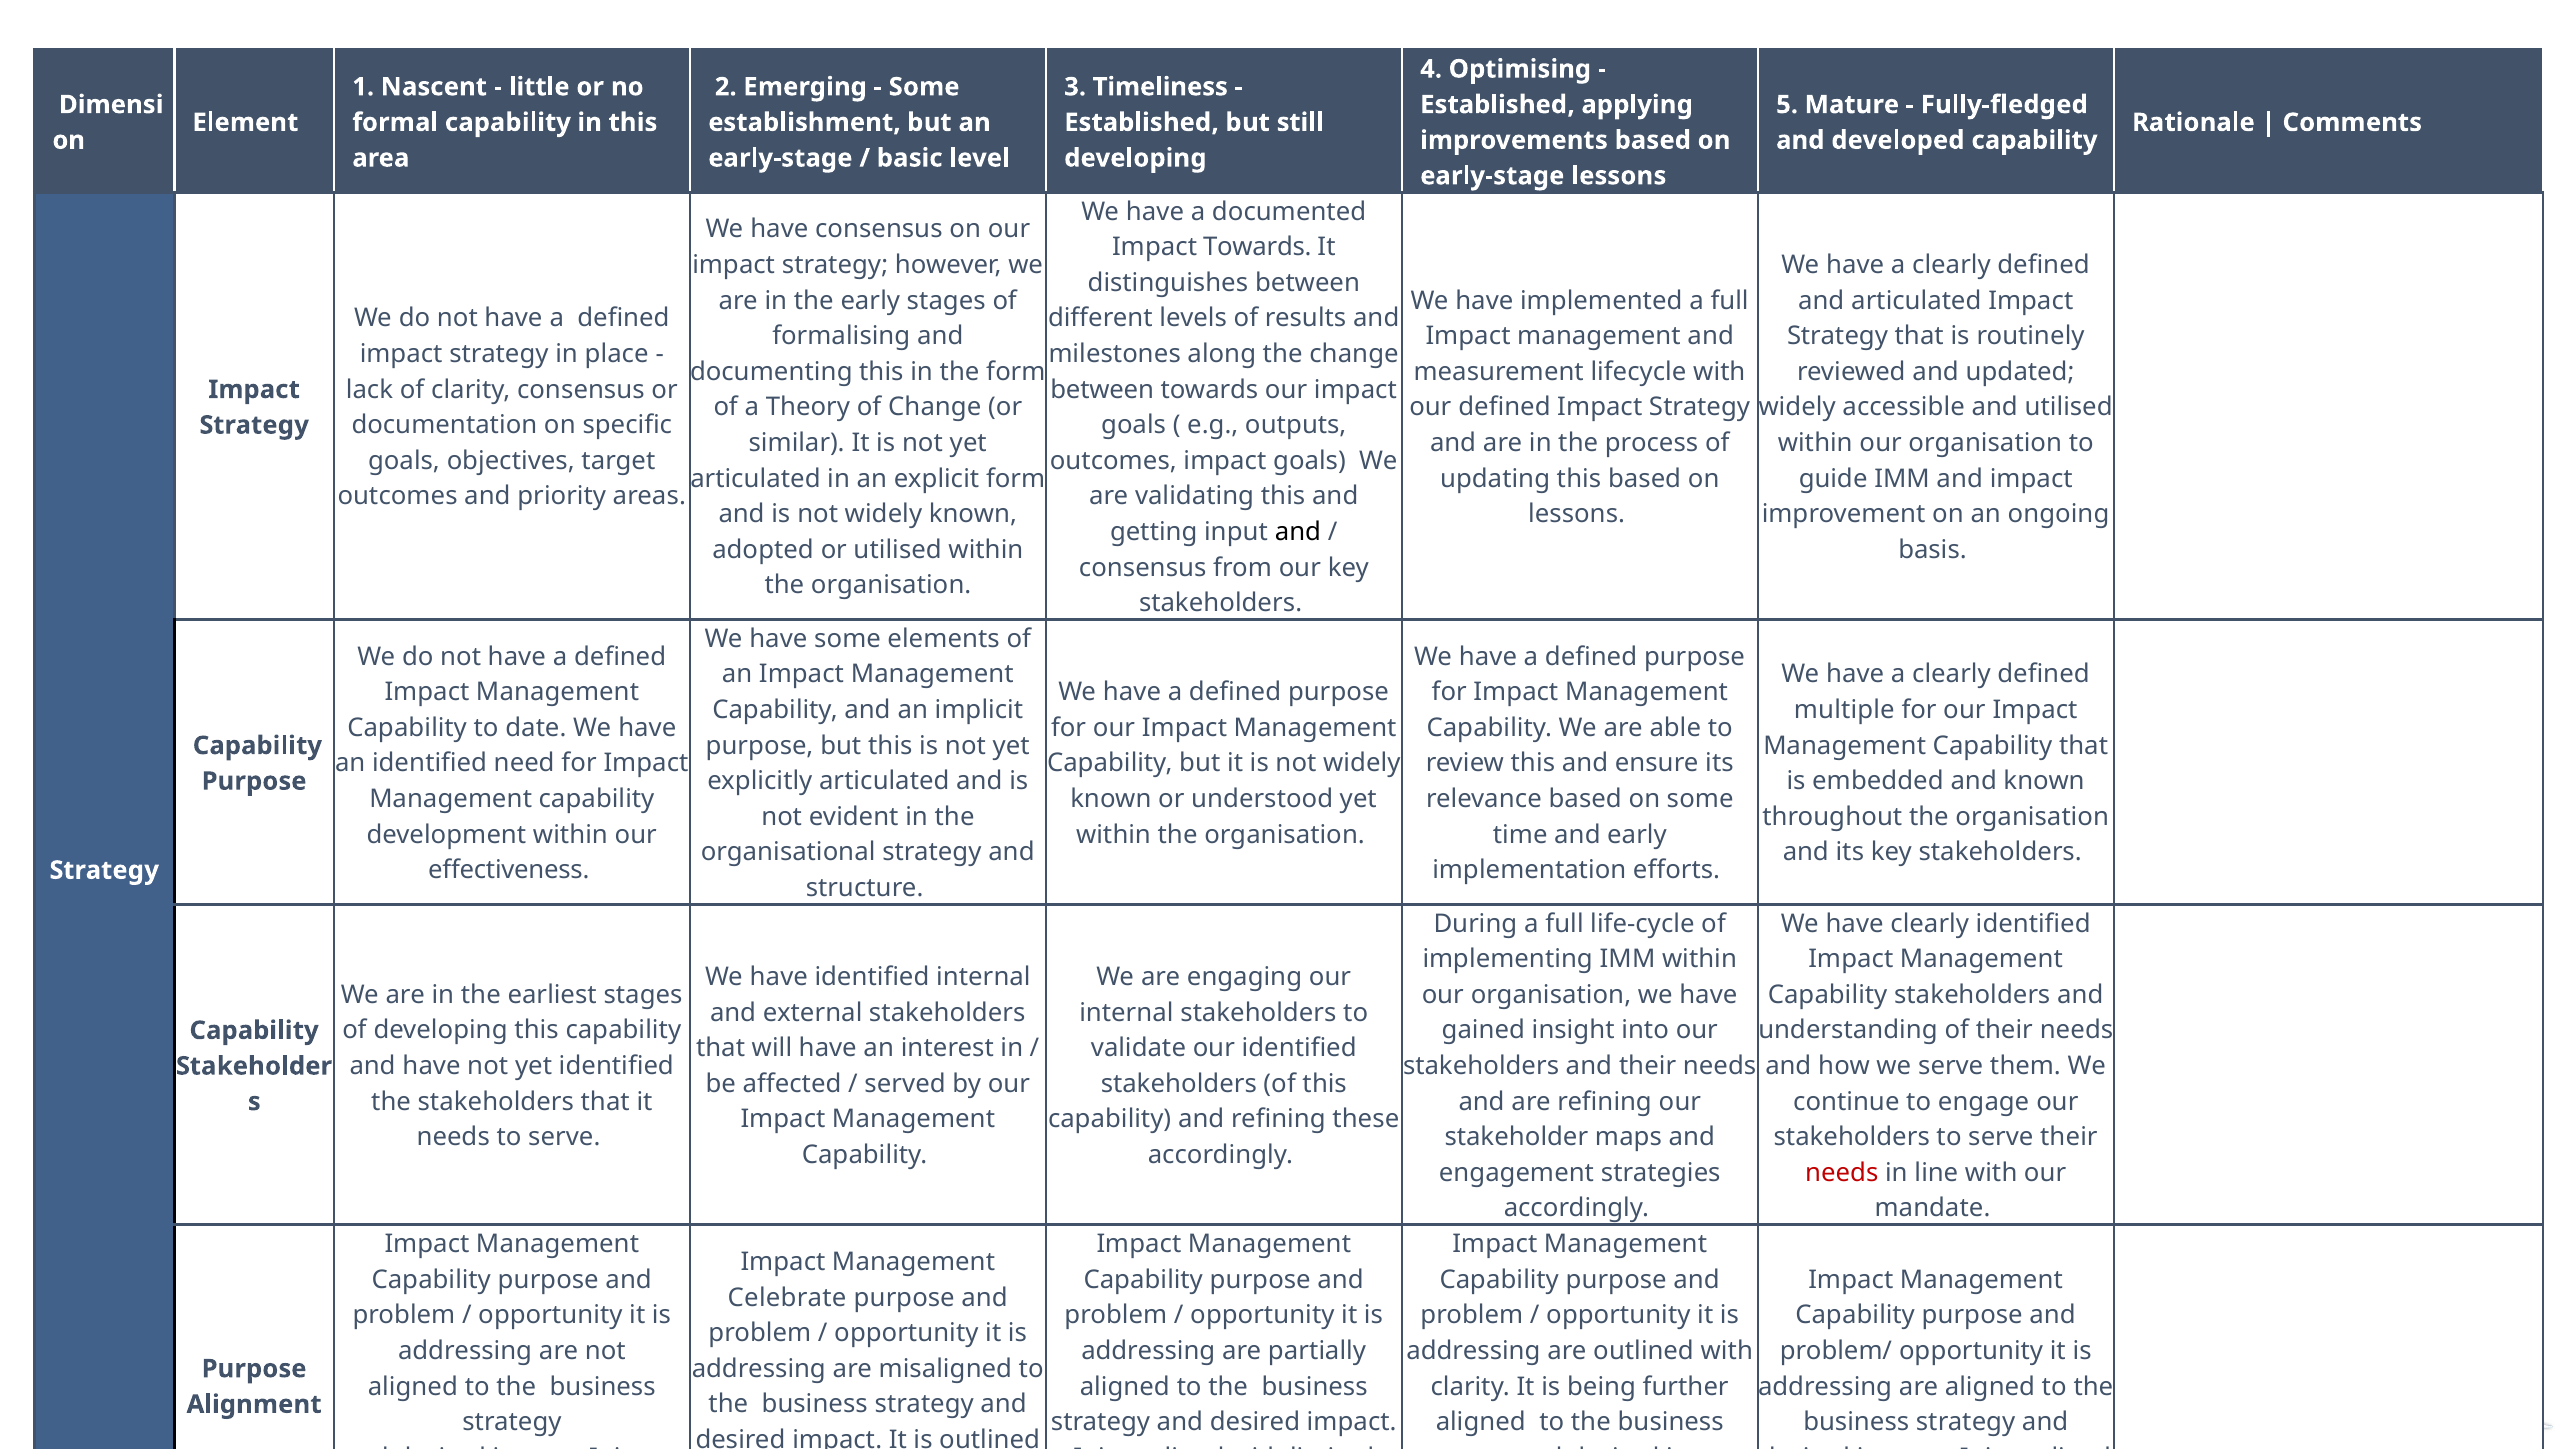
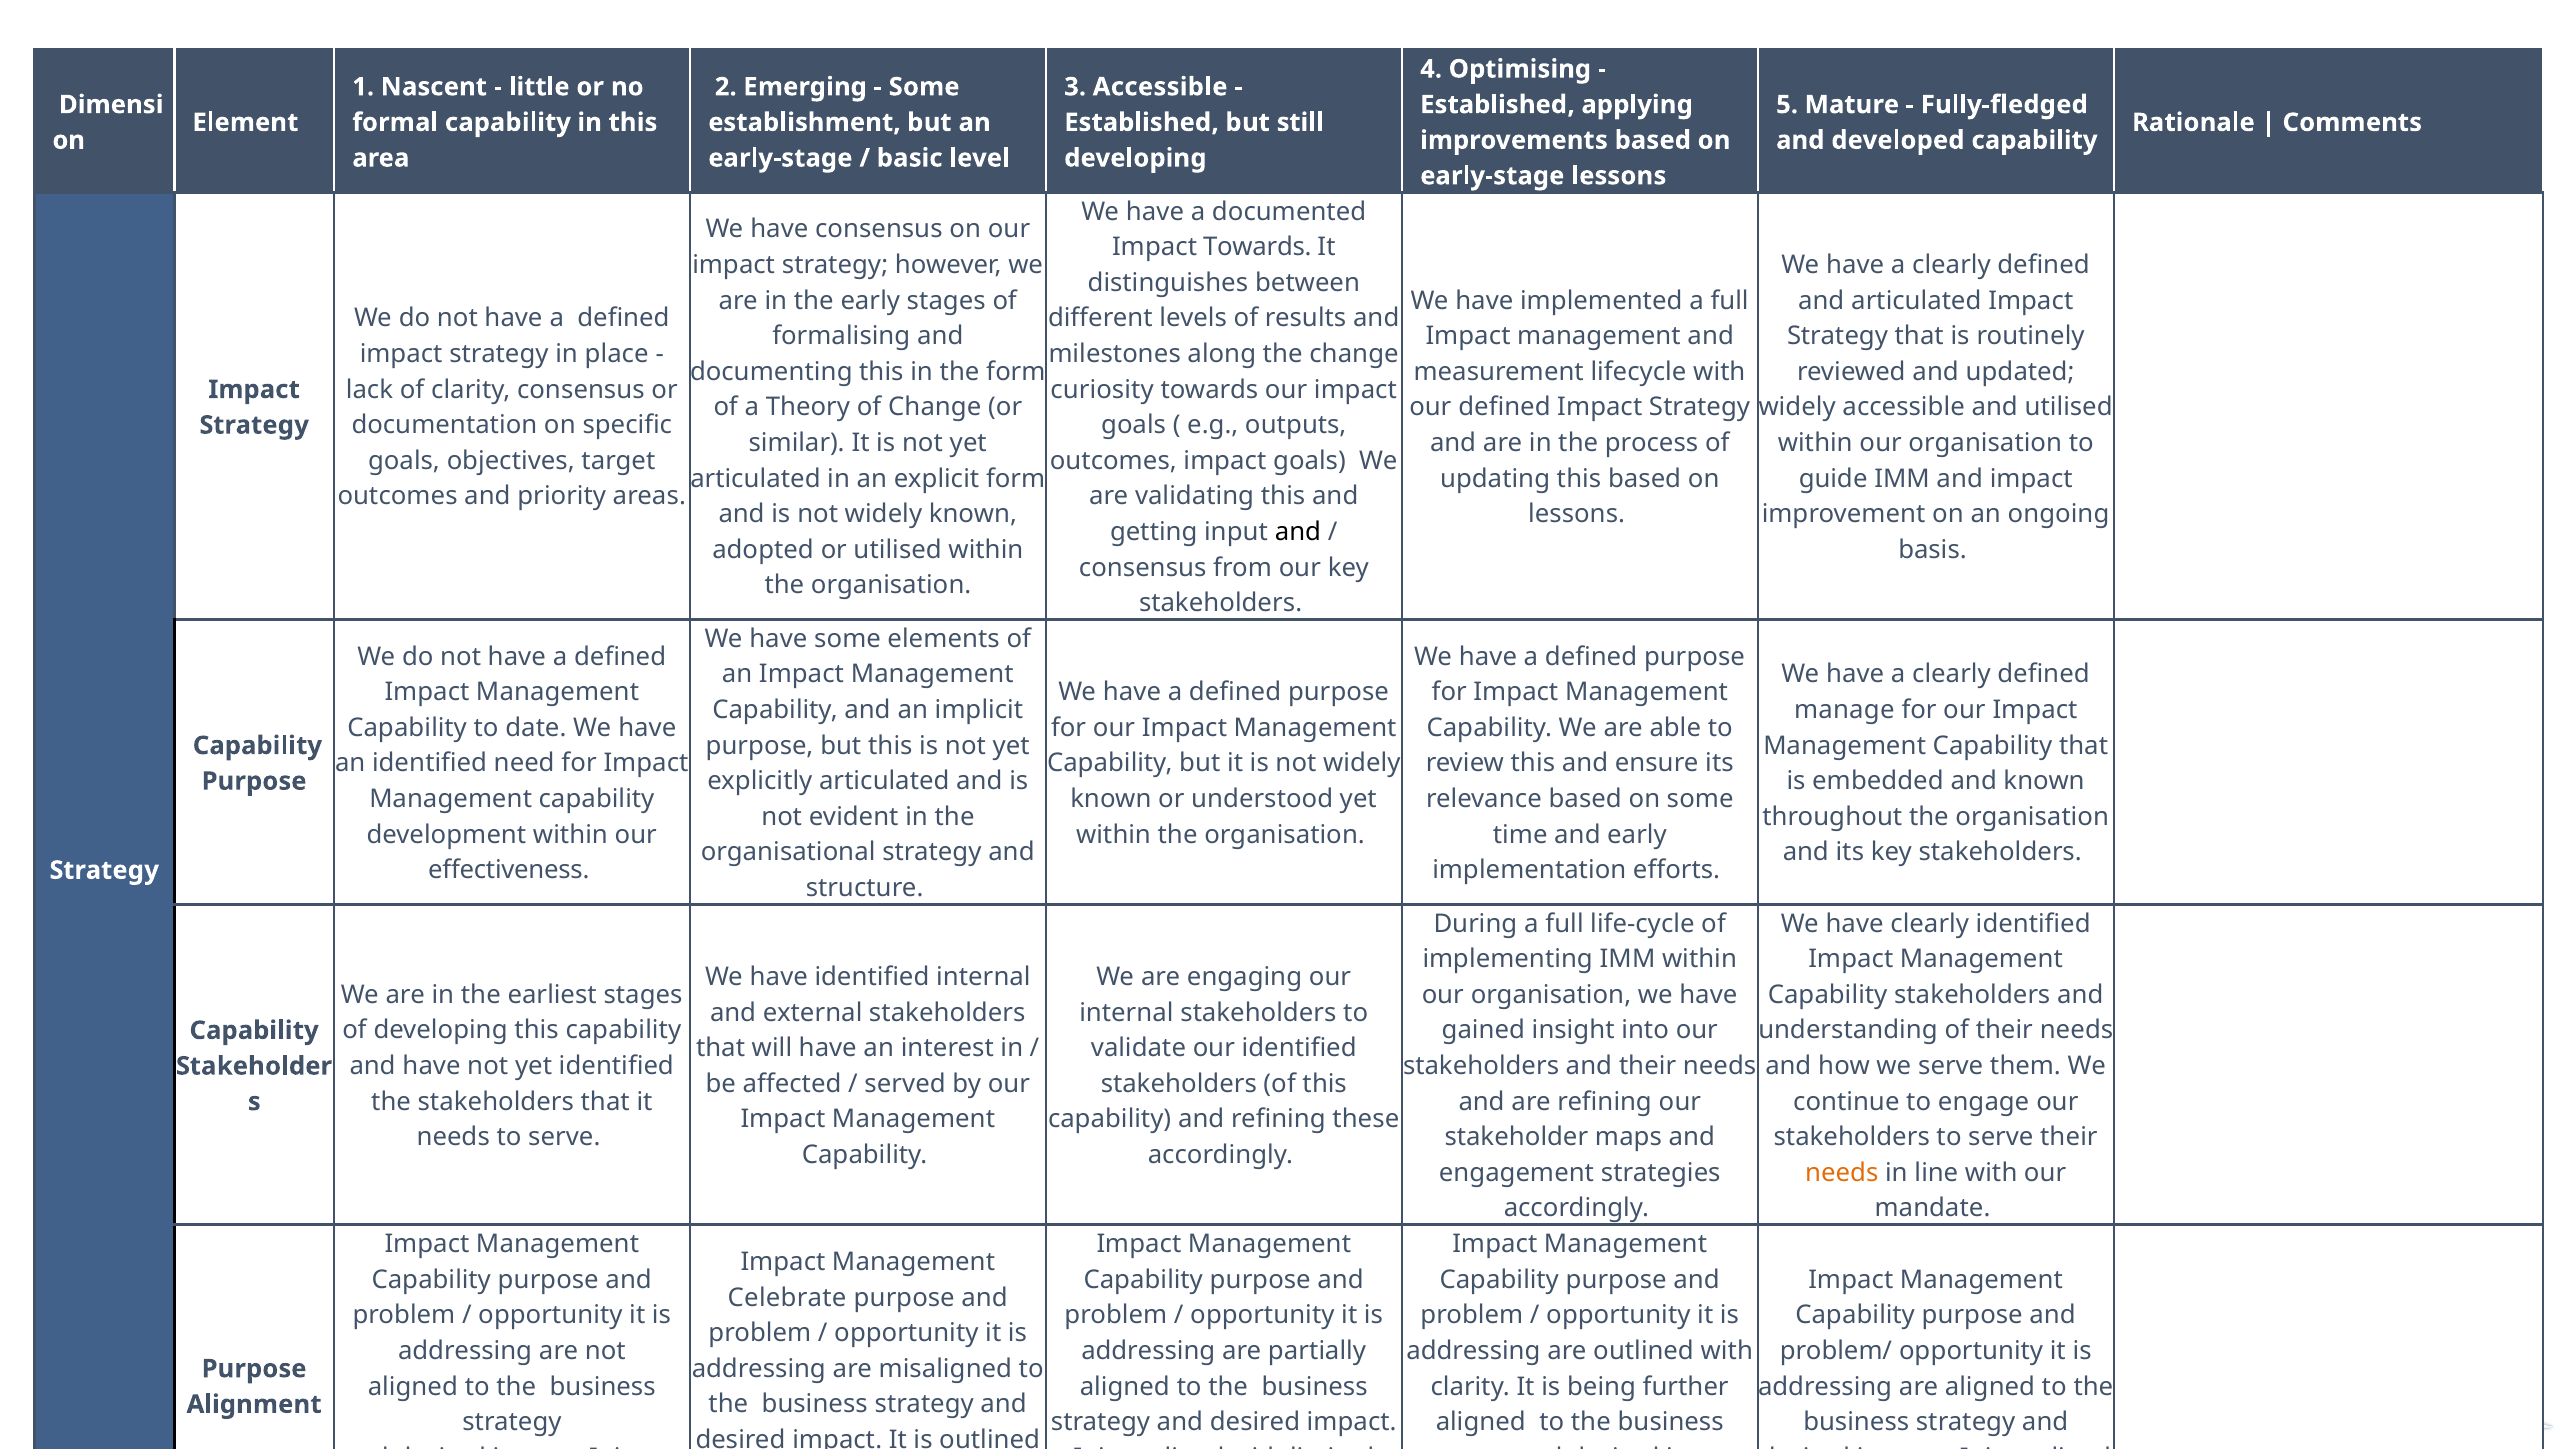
3 Timeliness: Timeliness -> Accessible
between at (1102, 390): between -> curiosity
multiple: multiple -> manage
needs at (1842, 1173) colour: red -> orange
